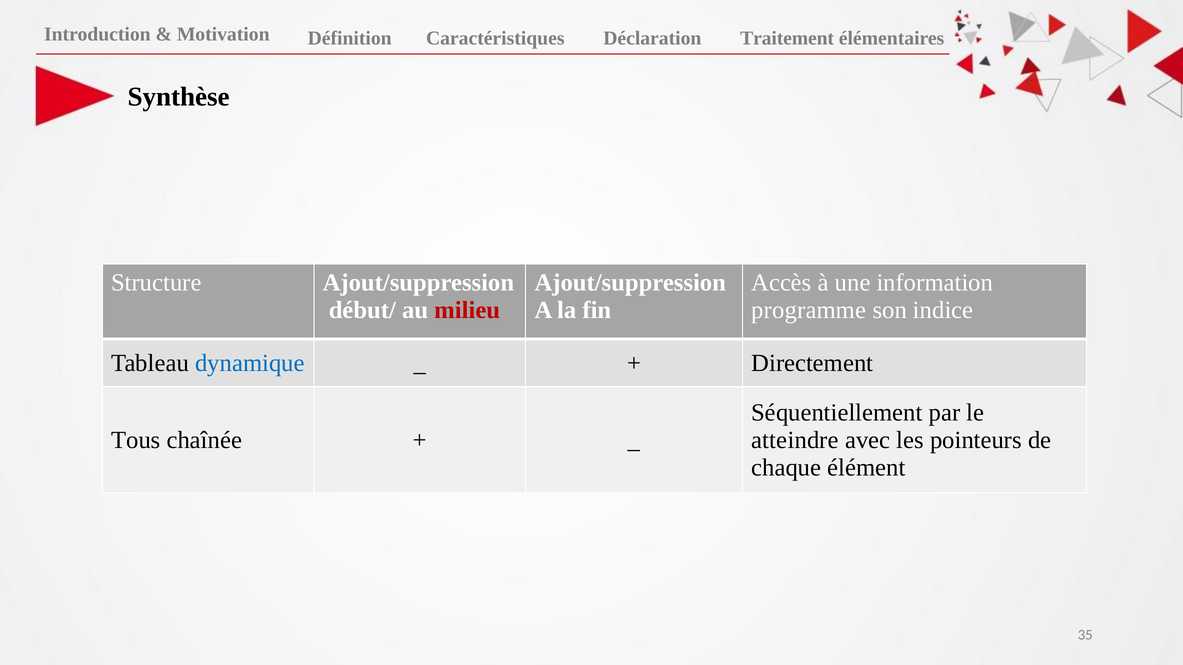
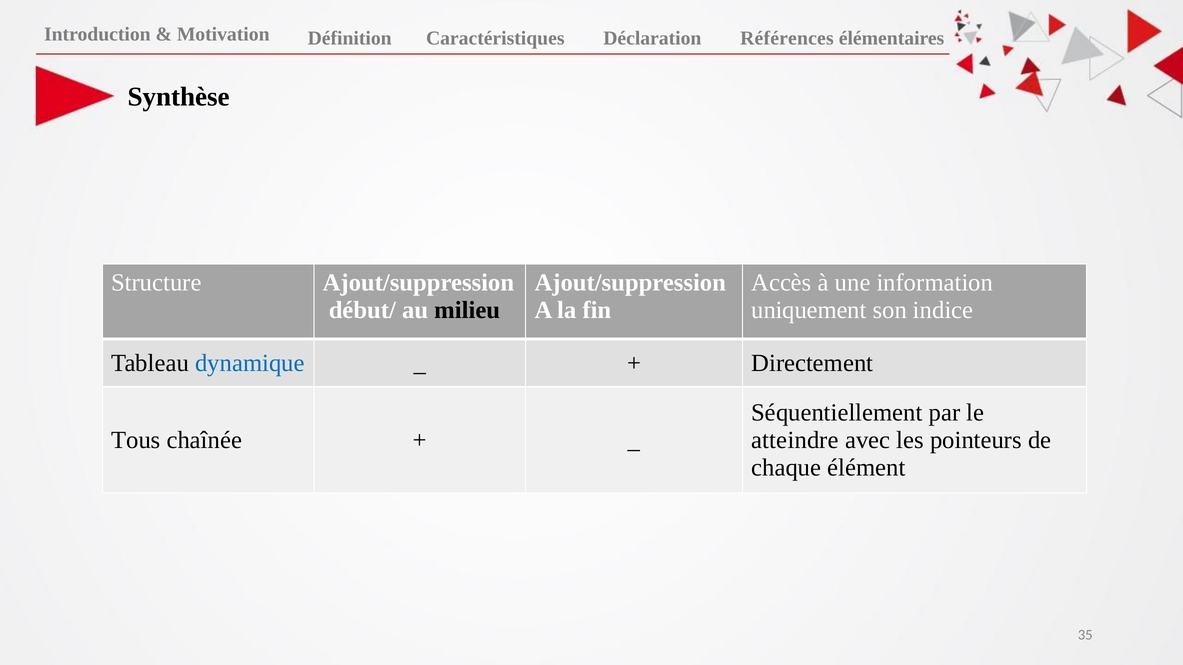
Traitement: Traitement -> Références
milieu colour: red -> black
programme: programme -> uniquement
